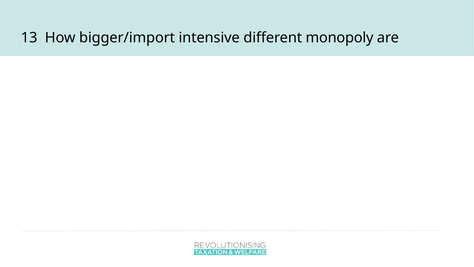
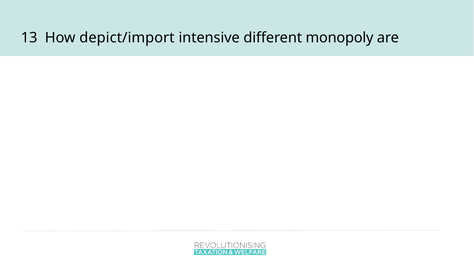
bigger/import: bigger/import -> depict/import
